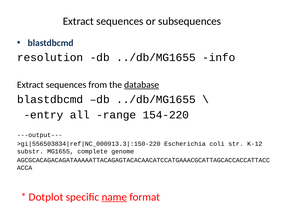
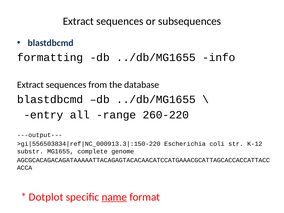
resolution: resolution -> formatting
database underline: present -> none
154-220: 154-220 -> 260-220
